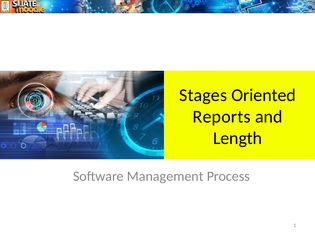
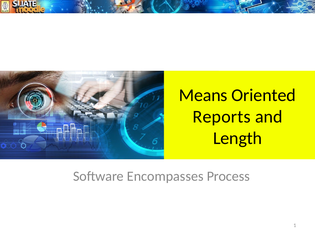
Stages: Stages -> Means
Management: Management -> Encompasses
